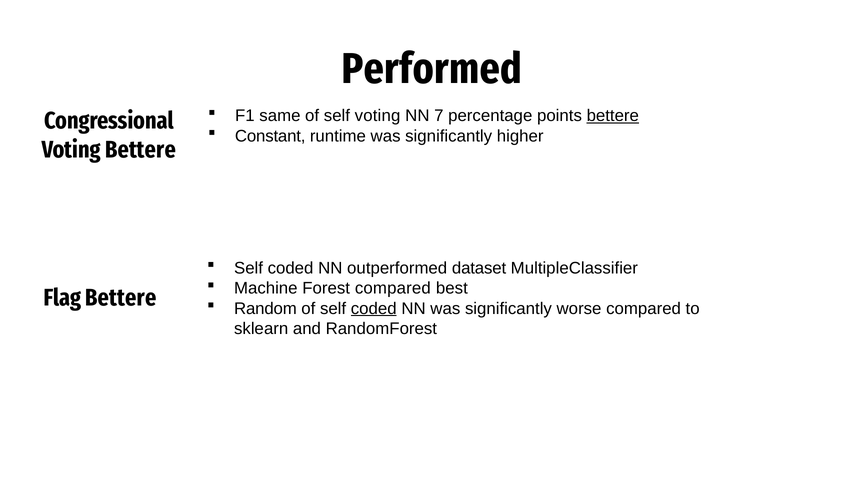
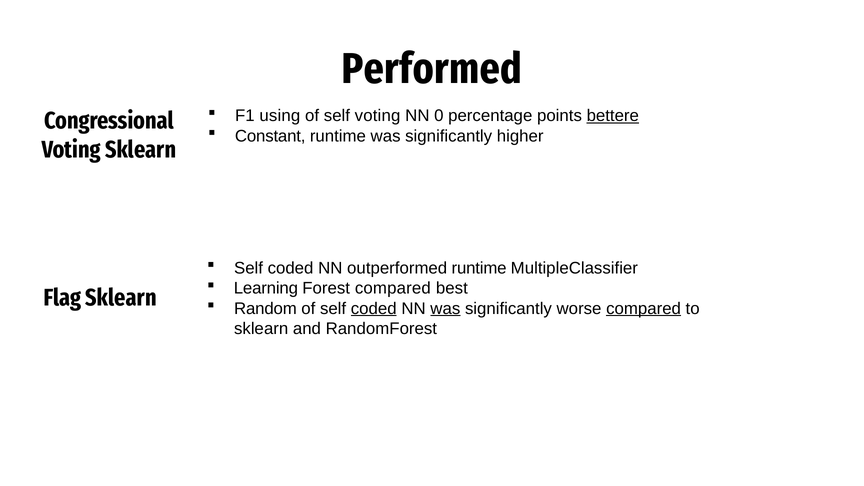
same: same -> using
7: 7 -> 0
Voting Bettere: Bettere -> Sklearn
outperformed dataset: dataset -> runtime
Machine: Machine -> Learning
Flag Bettere: Bettere -> Sklearn
was at (445, 308) underline: none -> present
compared at (644, 308) underline: none -> present
